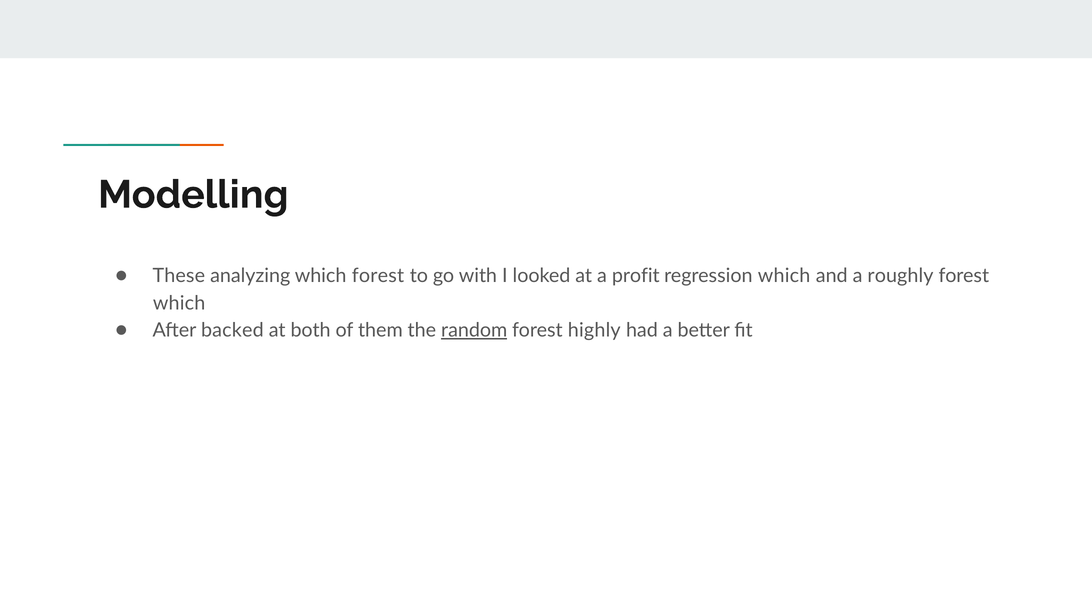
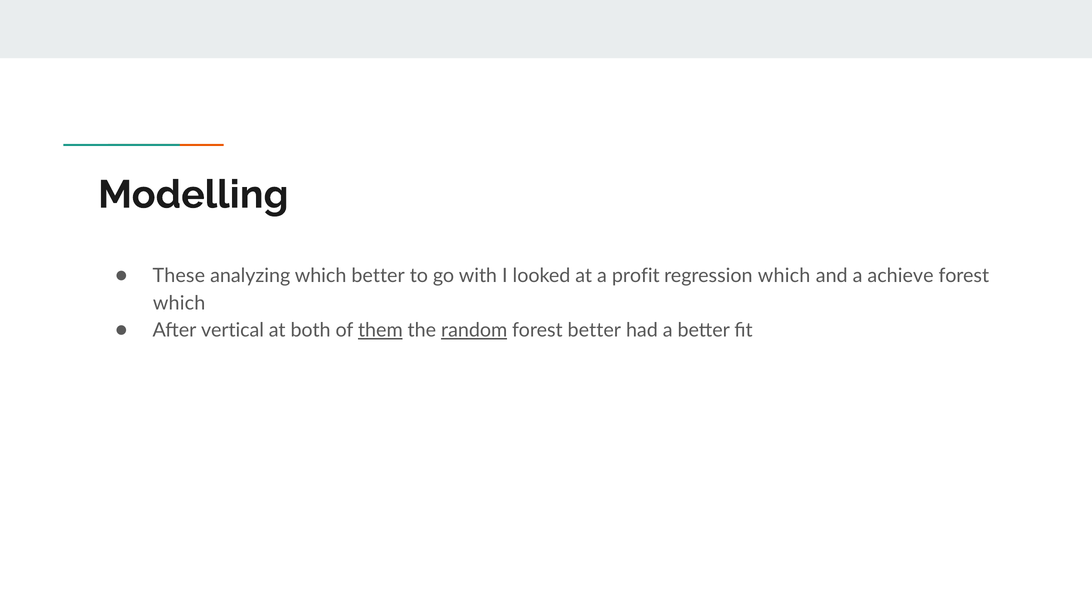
which forest: forest -> better
roughly: roughly -> achieve
backed: backed -> vertical
them underline: none -> present
forest highly: highly -> better
